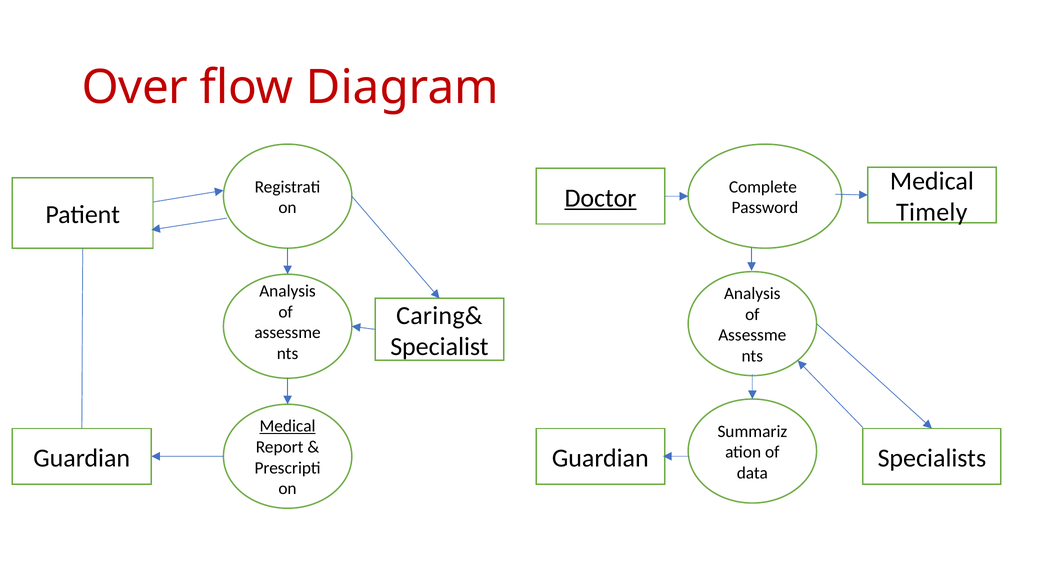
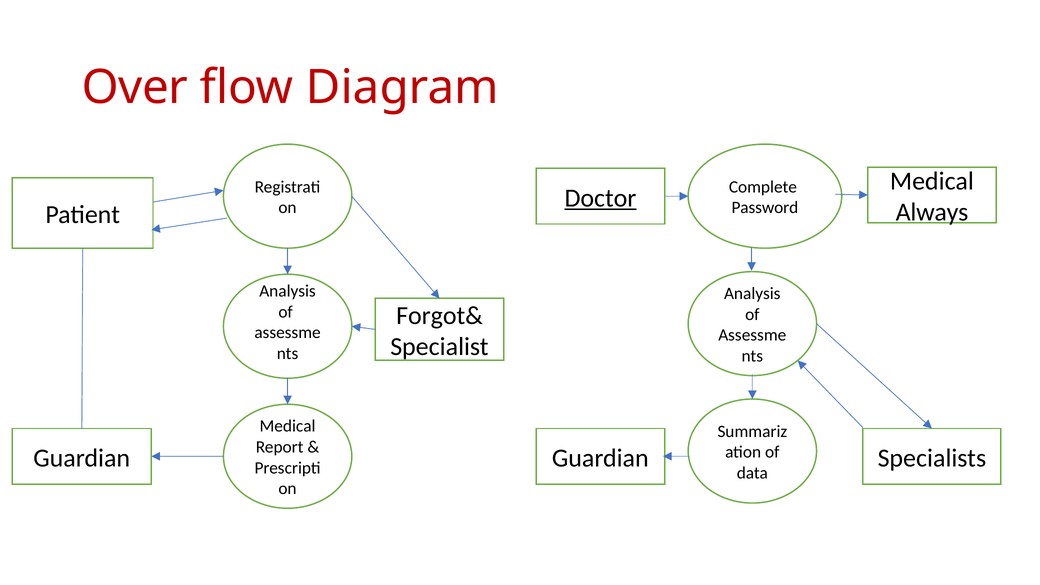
Timely: Timely -> Always
Caring&: Caring& -> Forgot&
Medical at (288, 426) underline: present -> none
